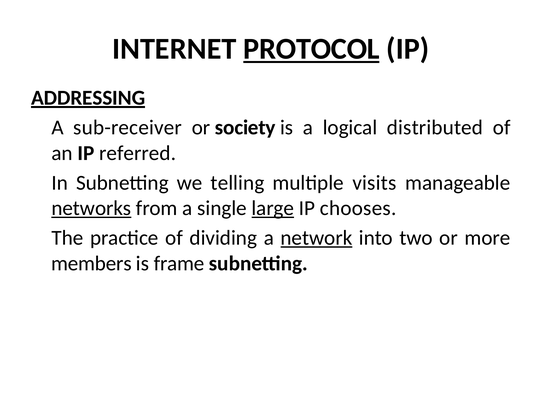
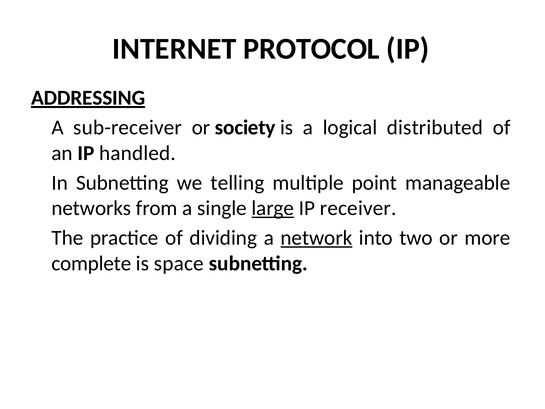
PROTOCOL underline: present -> none
referred: referred -> handled
visits: visits -> point
networks underline: present -> none
chooses: chooses -> receiver
members: members -> complete
frame: frame -> space
